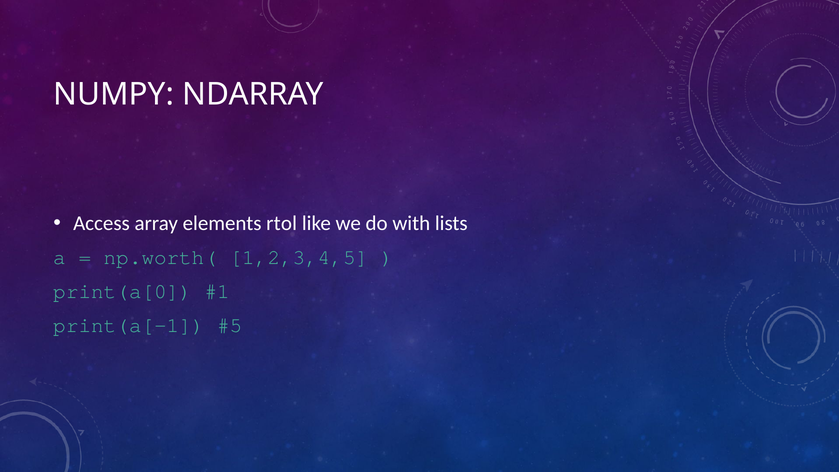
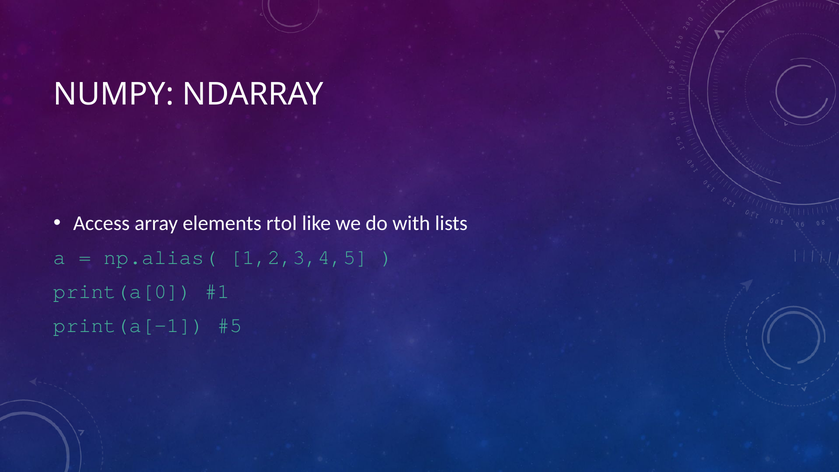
np.worth(: np.worth( -> np.alias(
